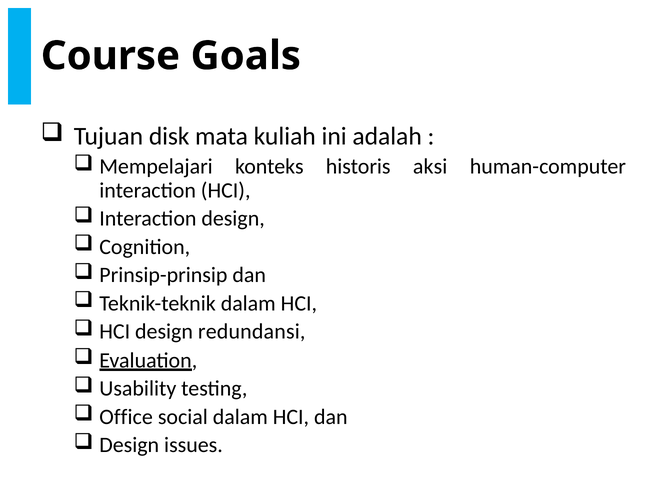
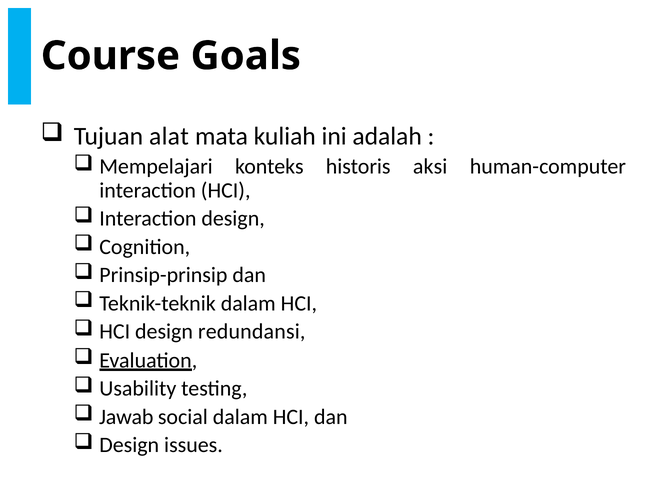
disk: disk -> alat
Office: Office -> Jawab
